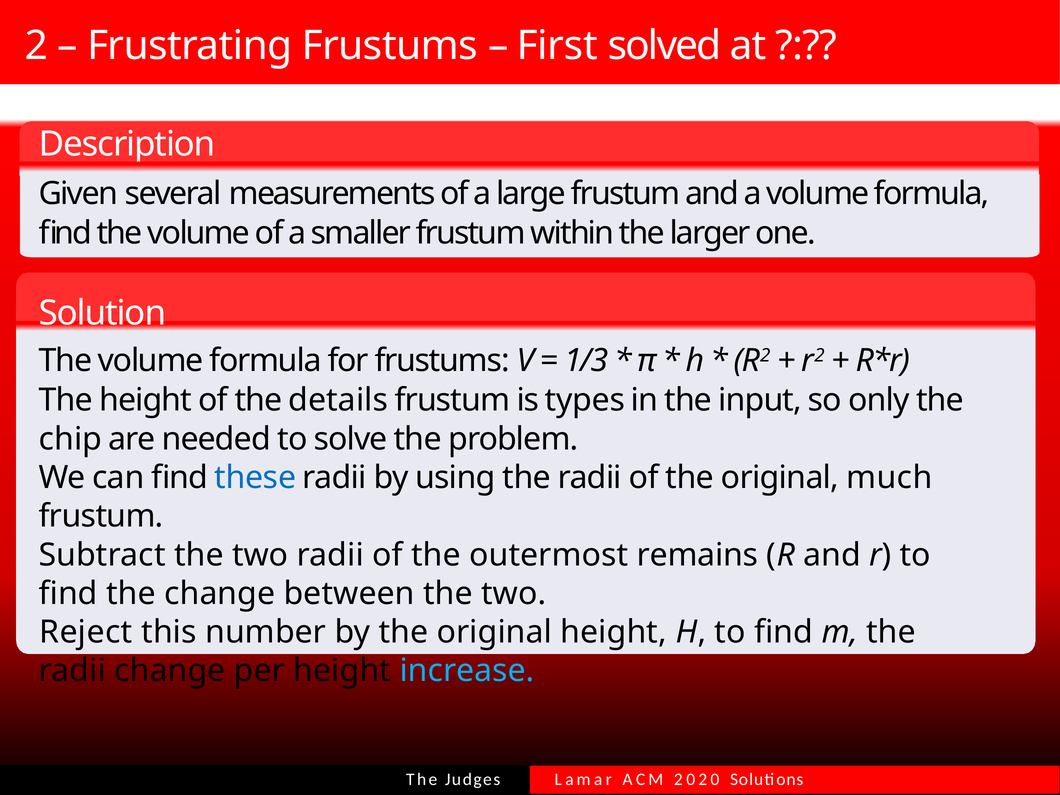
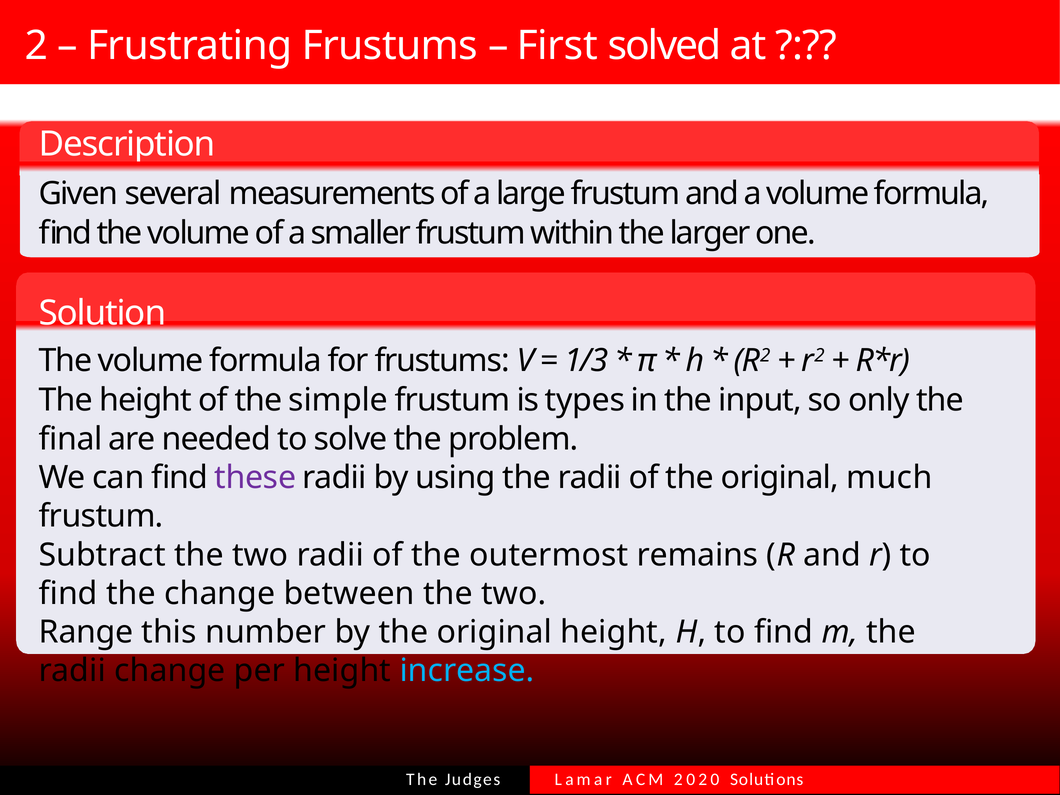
details: details -> simple
chip: chip -> final
these colour: blue -> purple
Reject: Reject -> Range
